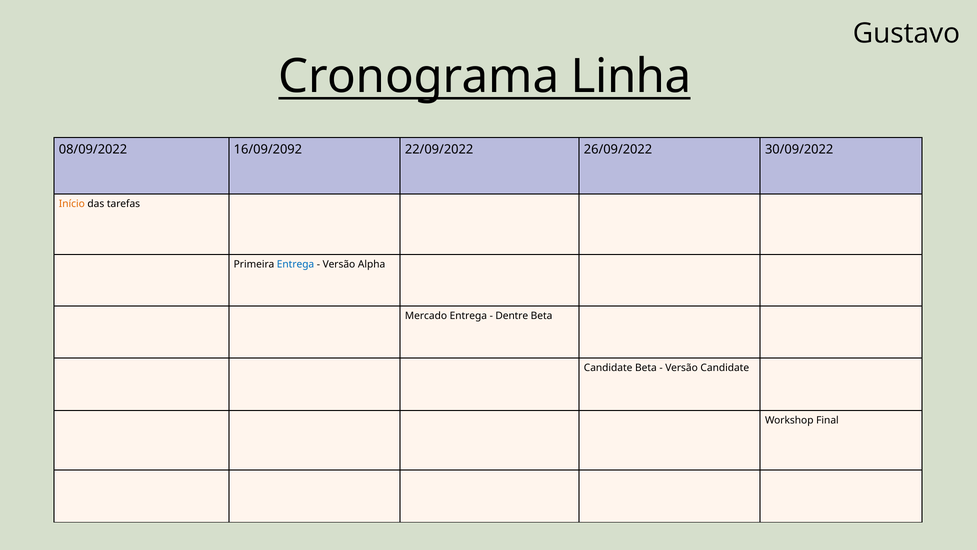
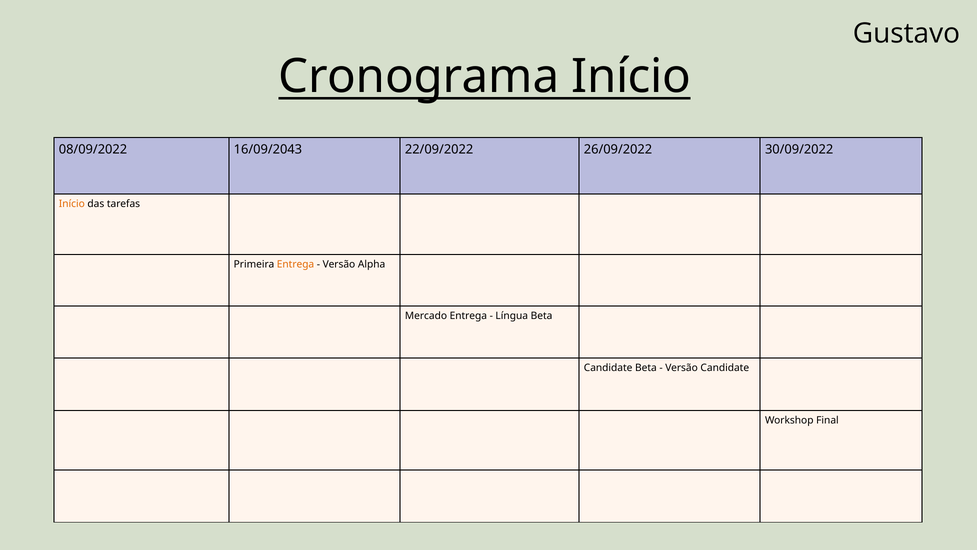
Cronograma Linha: Linha -> Início
16/09/2092: 16/09/2092 -> 16/09/2043
Entrega at (296, 264) colour: blue -> orange
Dentre: Dentre -> Língua
